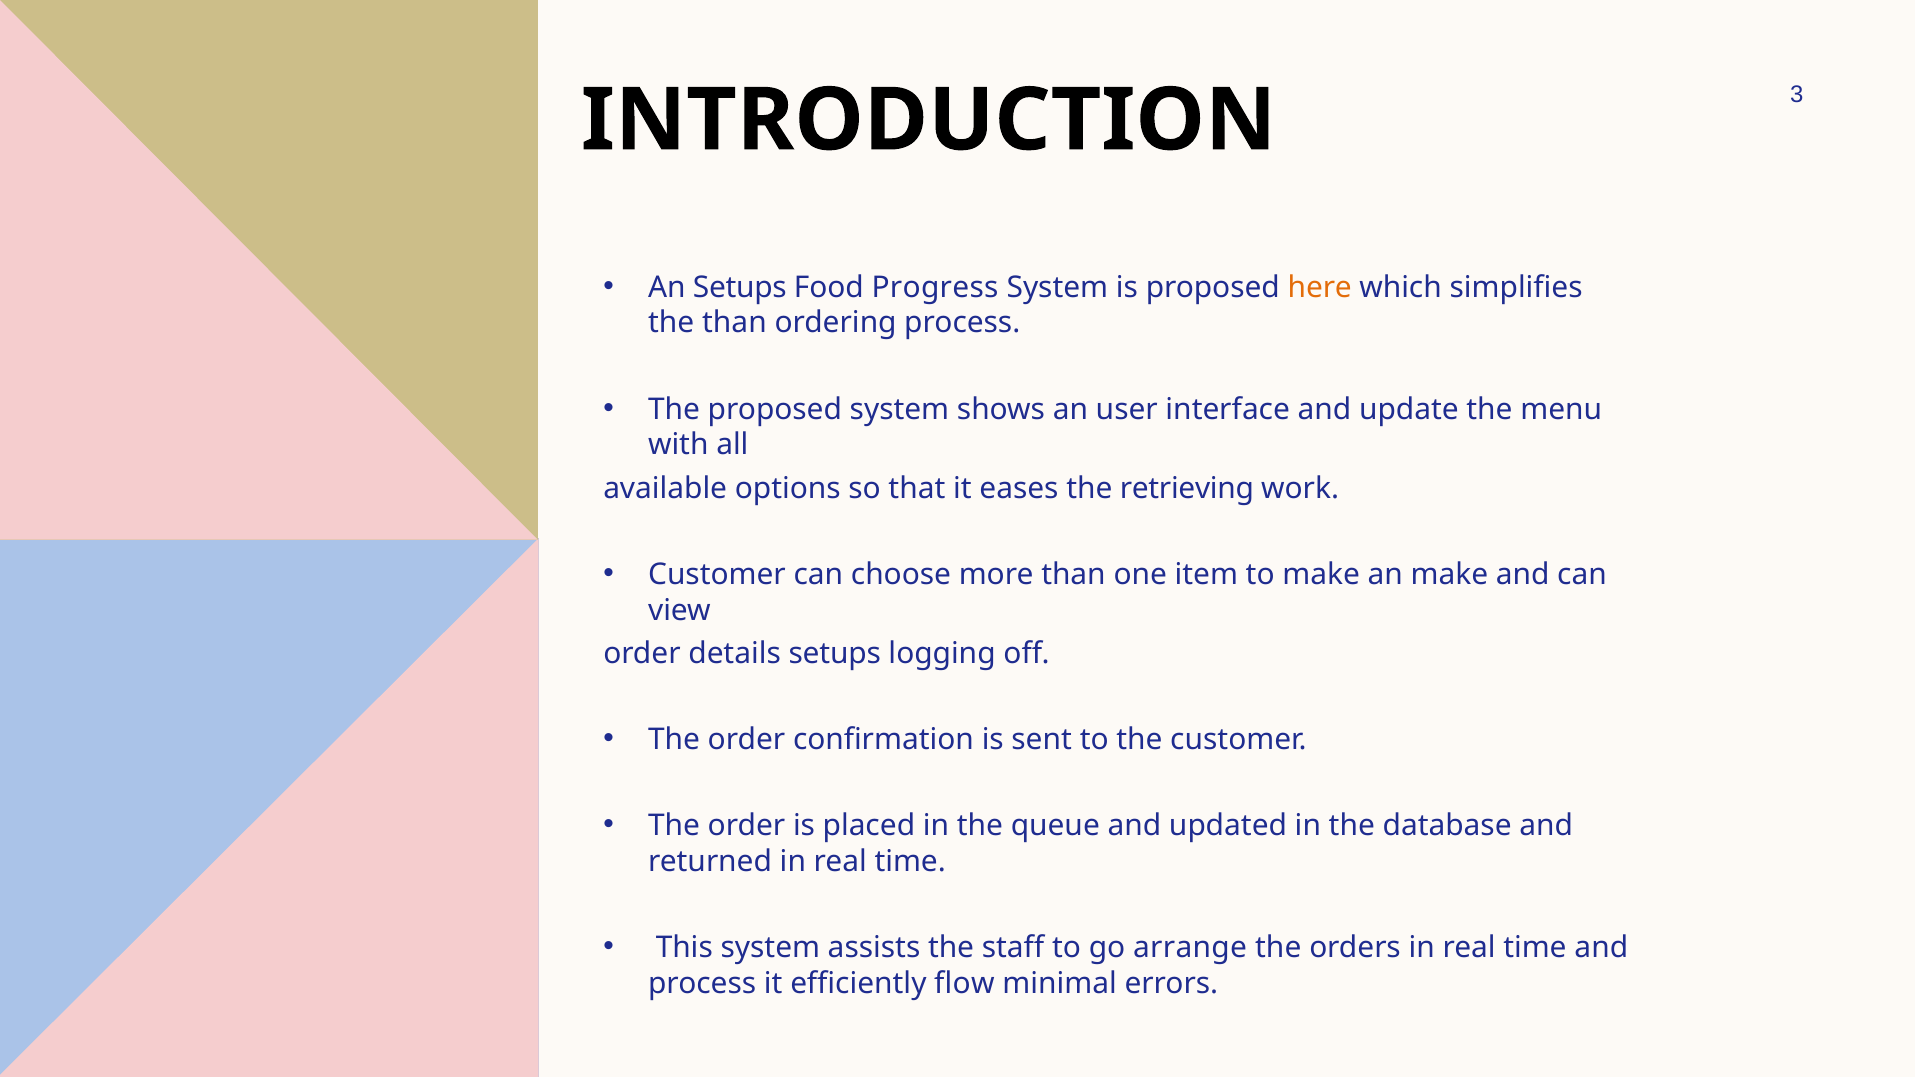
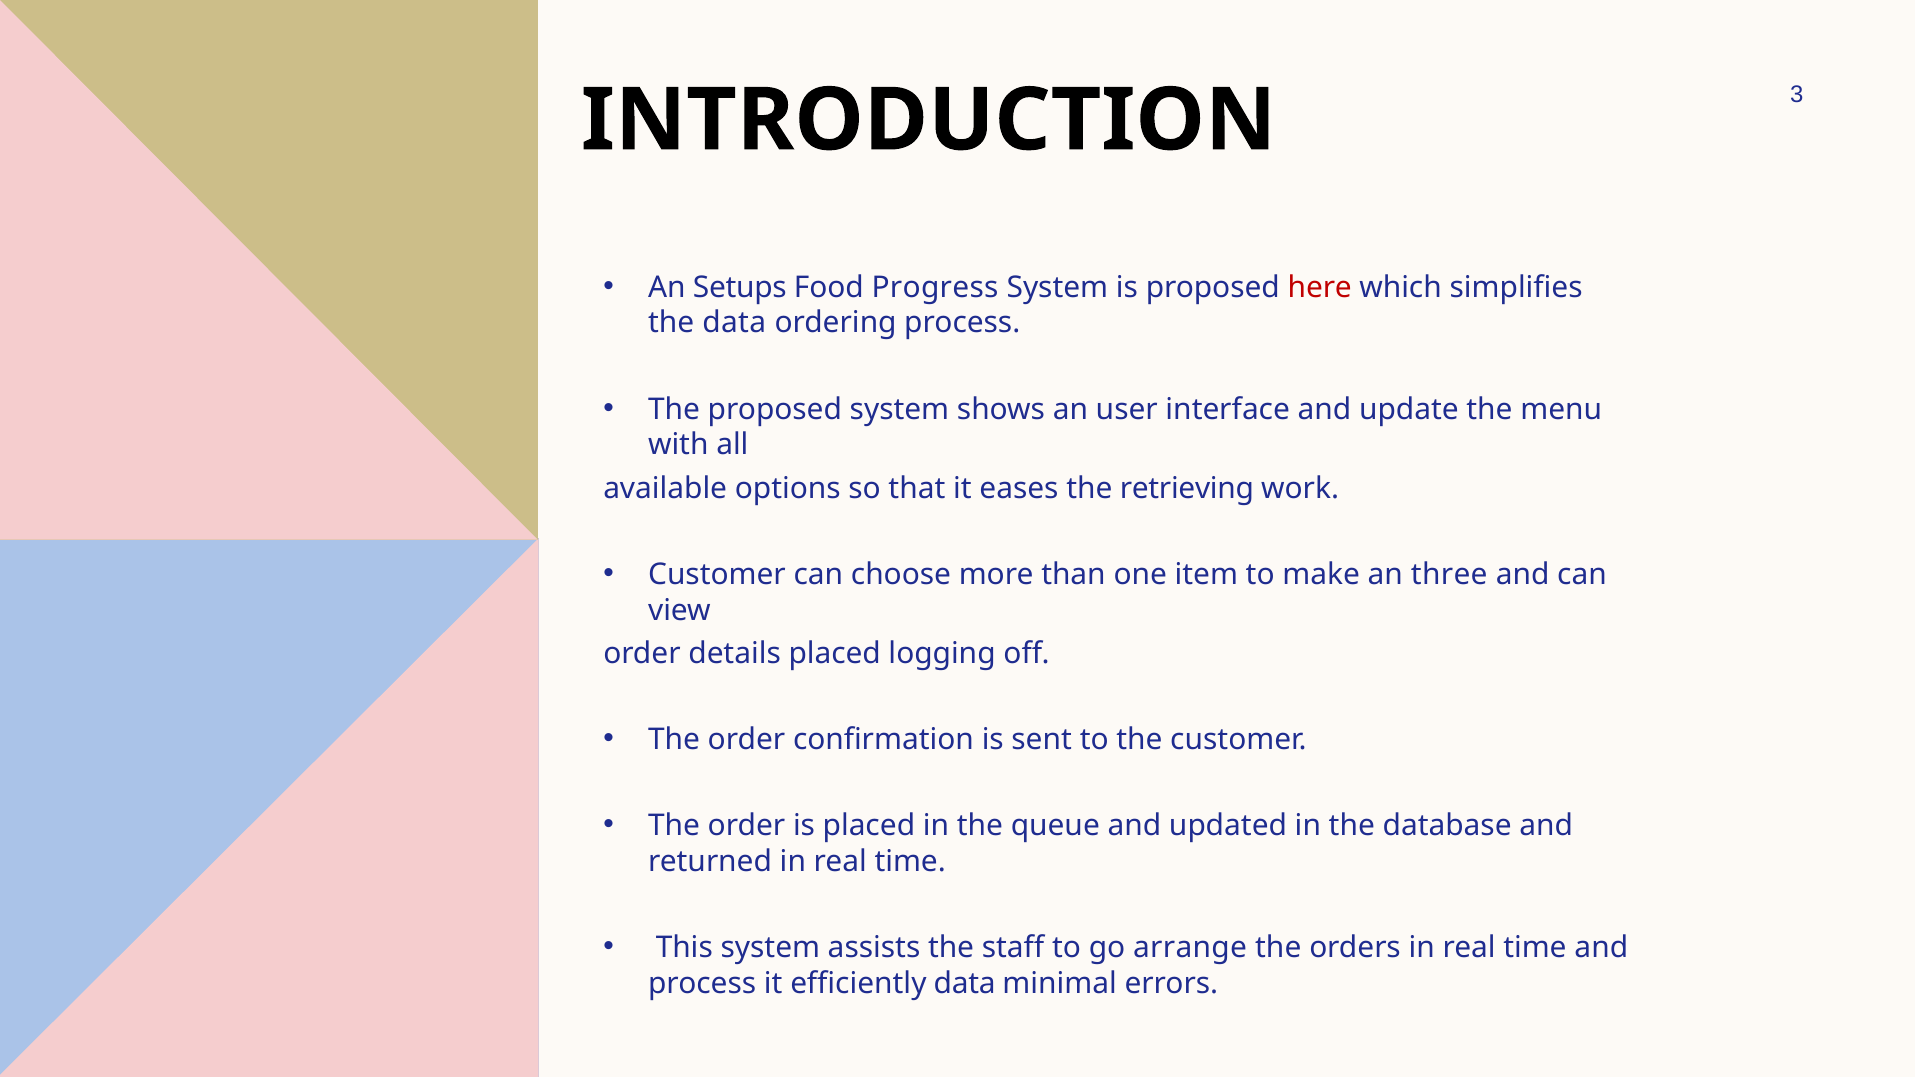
here colour: orange -> red
the than: than -> data
an make: make -> three
details setups: setups -> placed
efficiently flow: flow -> data
